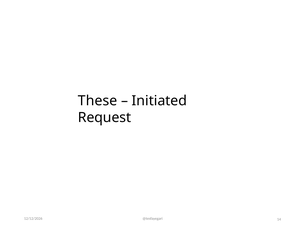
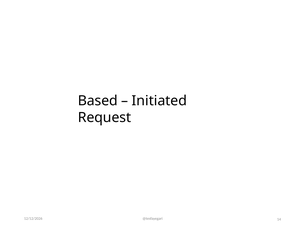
These: These -> Based
